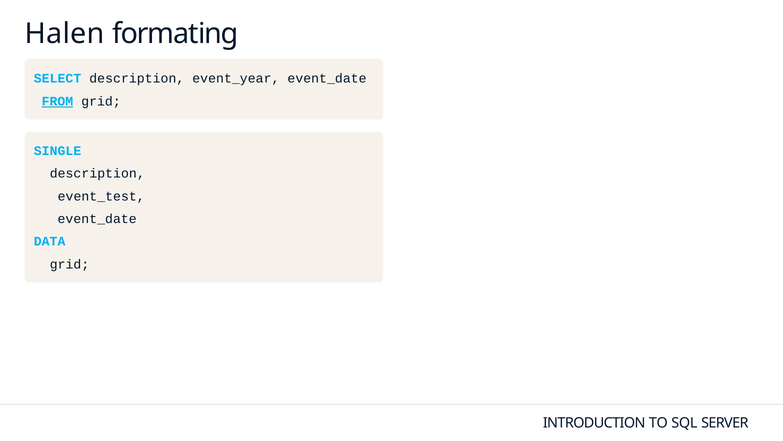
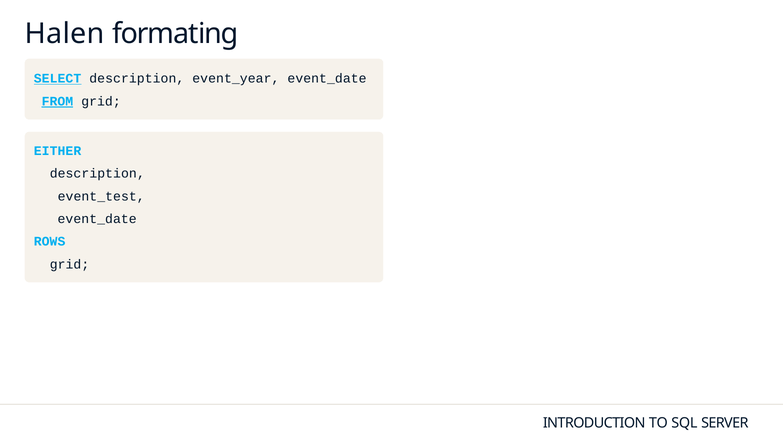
SELECT underline: none -> present
SINGLE: SINGLE -> EITHER
DATA: DATA -> ROWS
